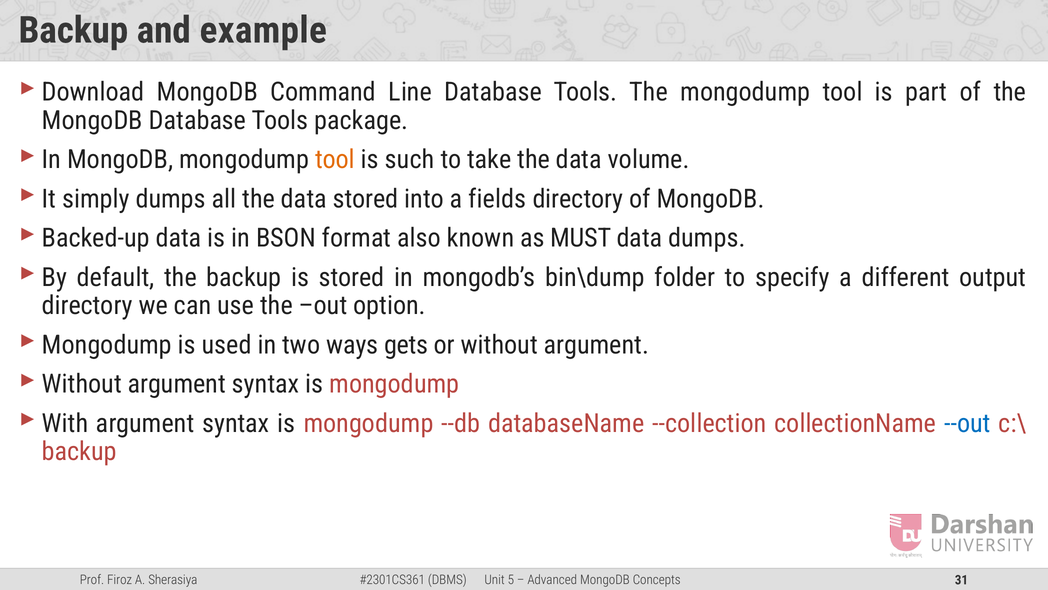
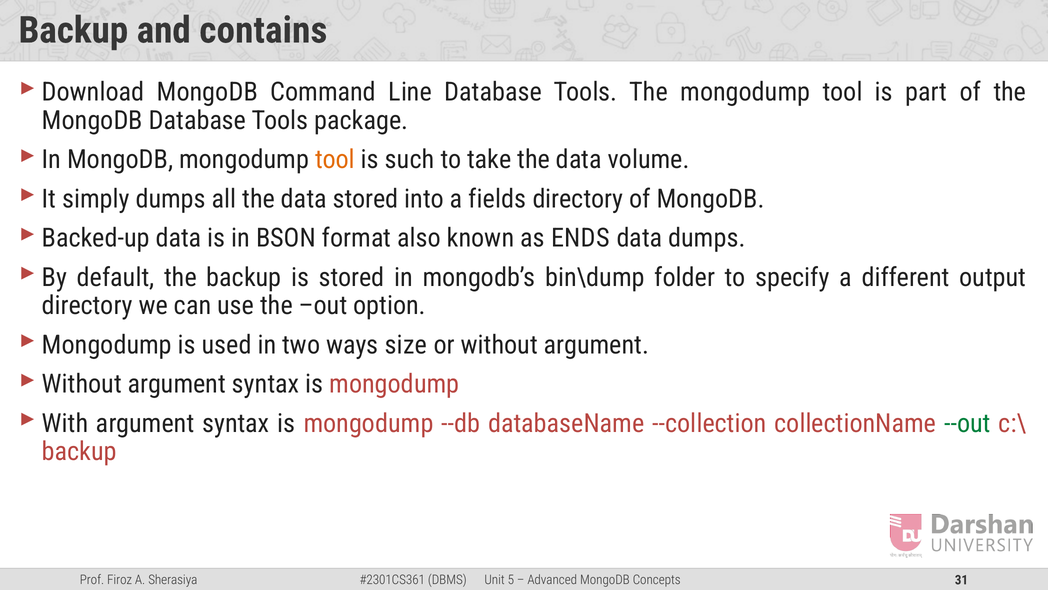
example: example -> contains
MUST: MUST -> ENDS
gets: gets -> size
--out colour: blue -> green
